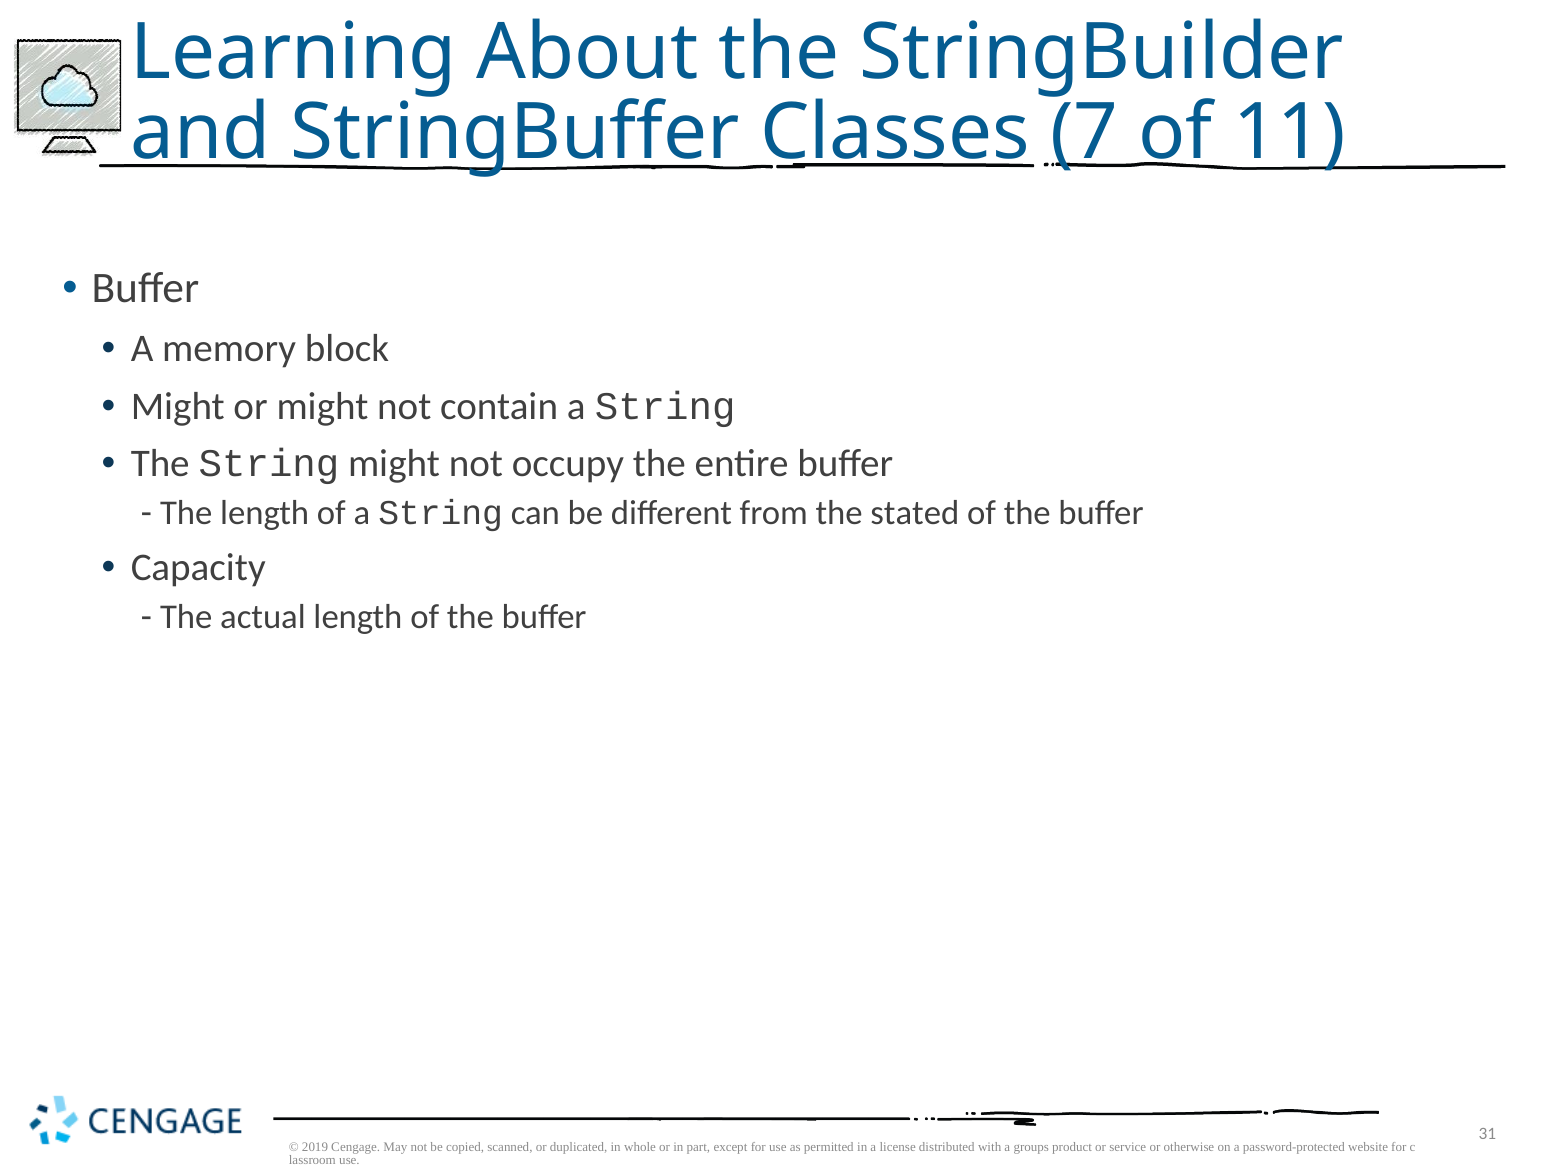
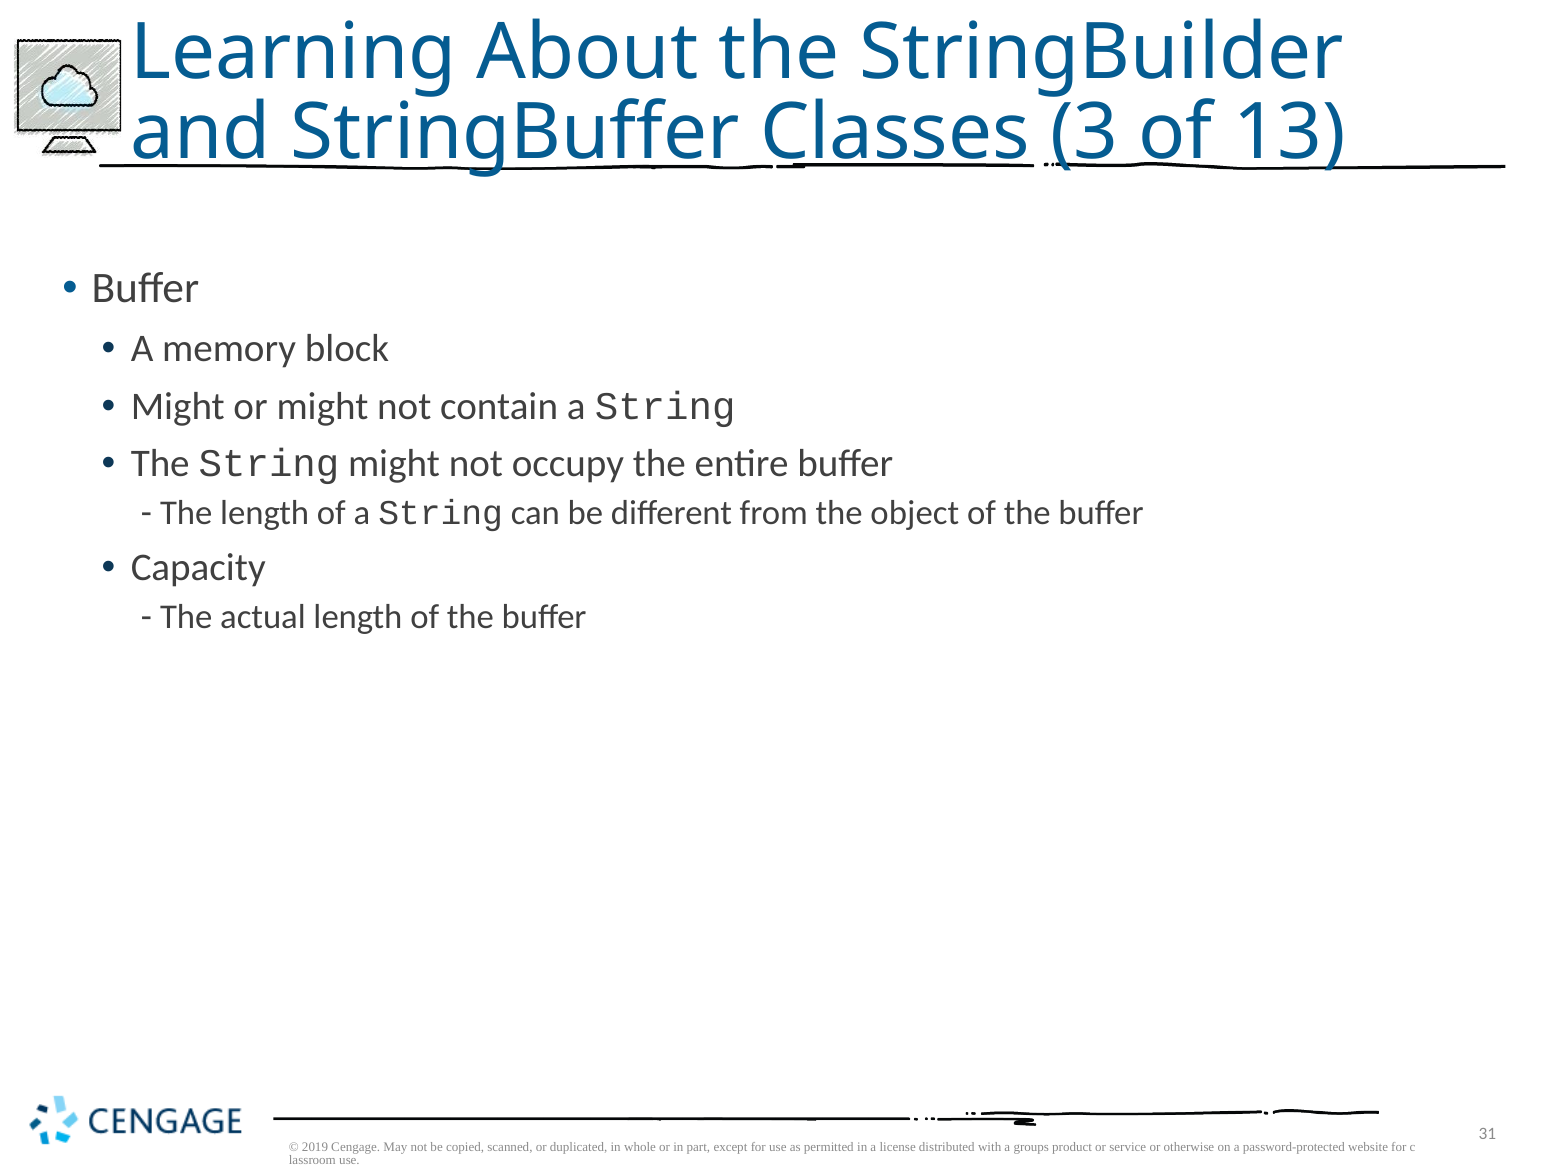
7: 7 -> 3
11: 11 -> 13
stated: stated -> object
